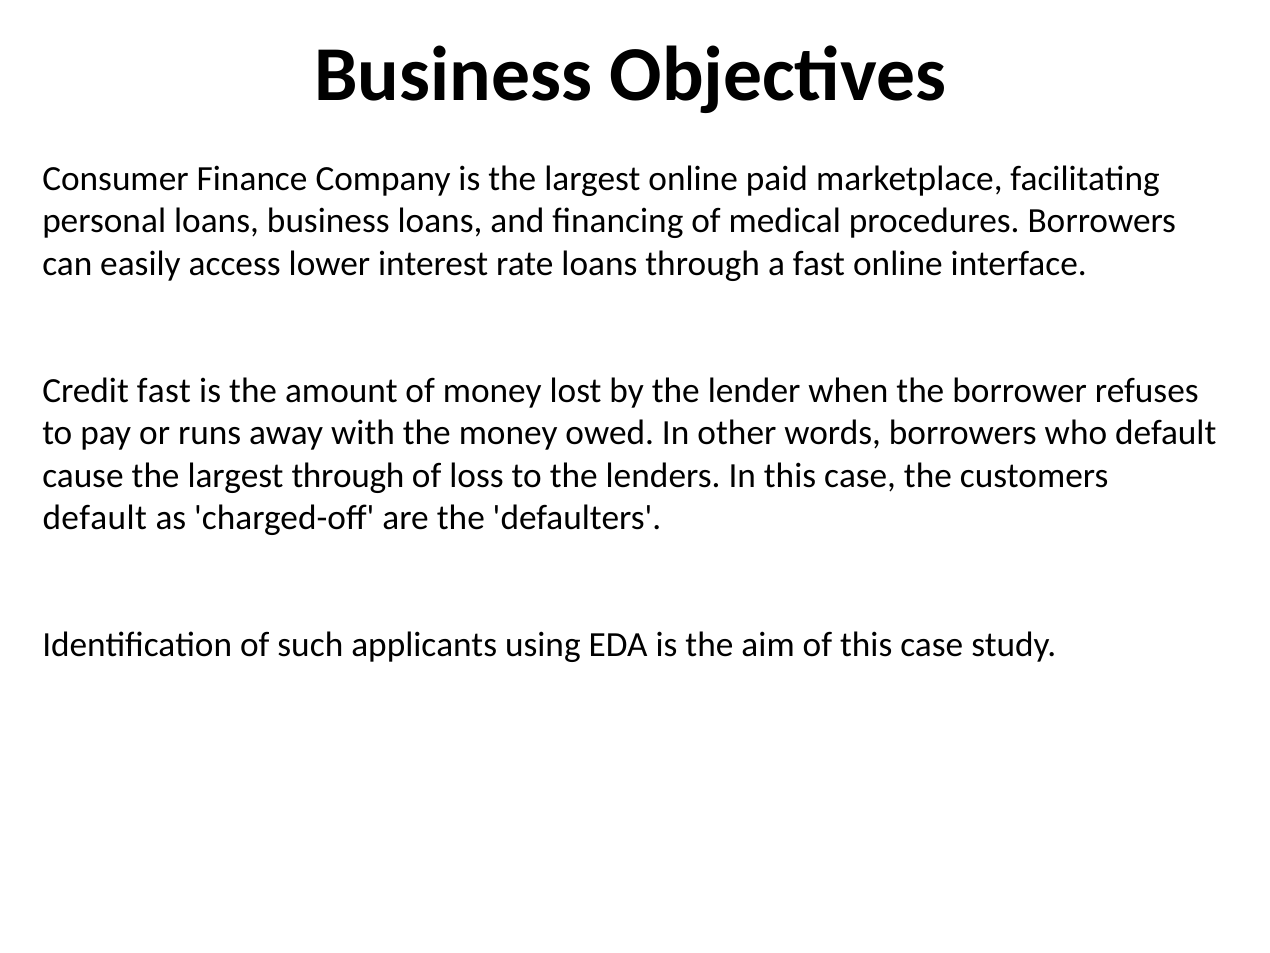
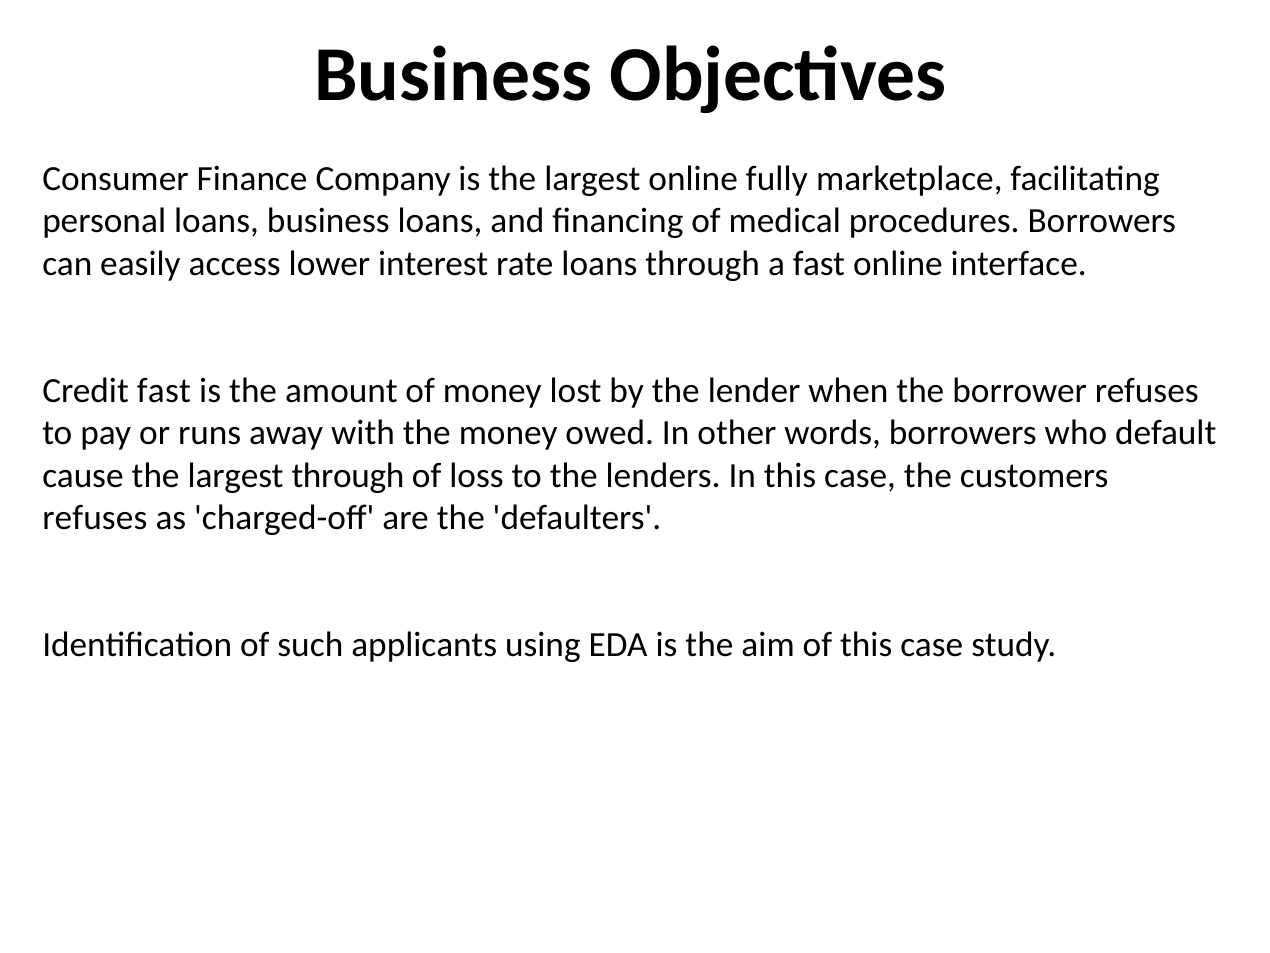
paid: paid -> fully
default at (95, 518): default -> refuses
